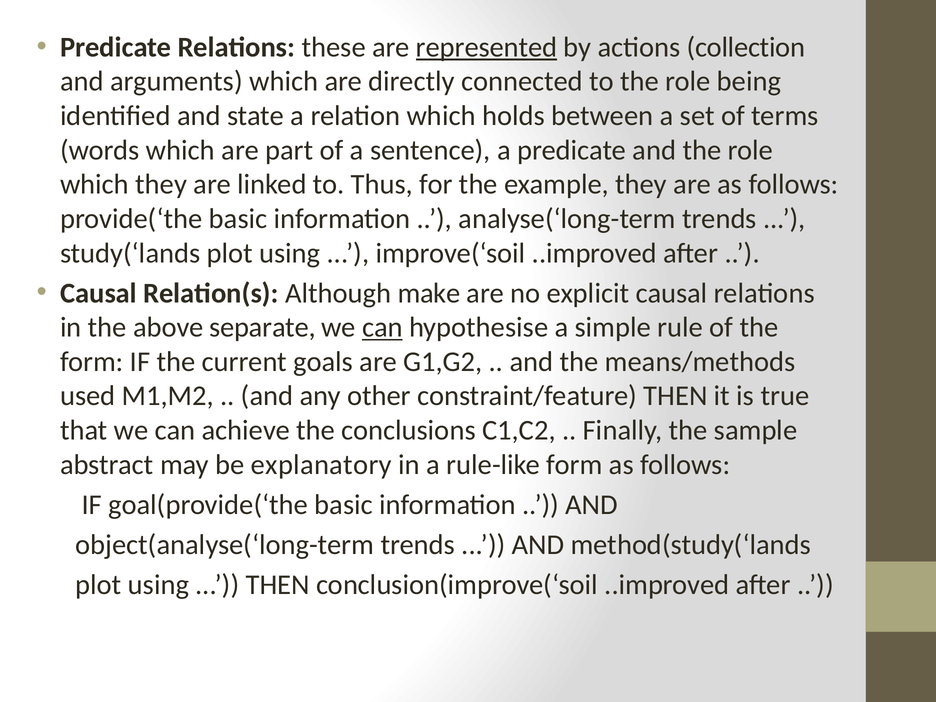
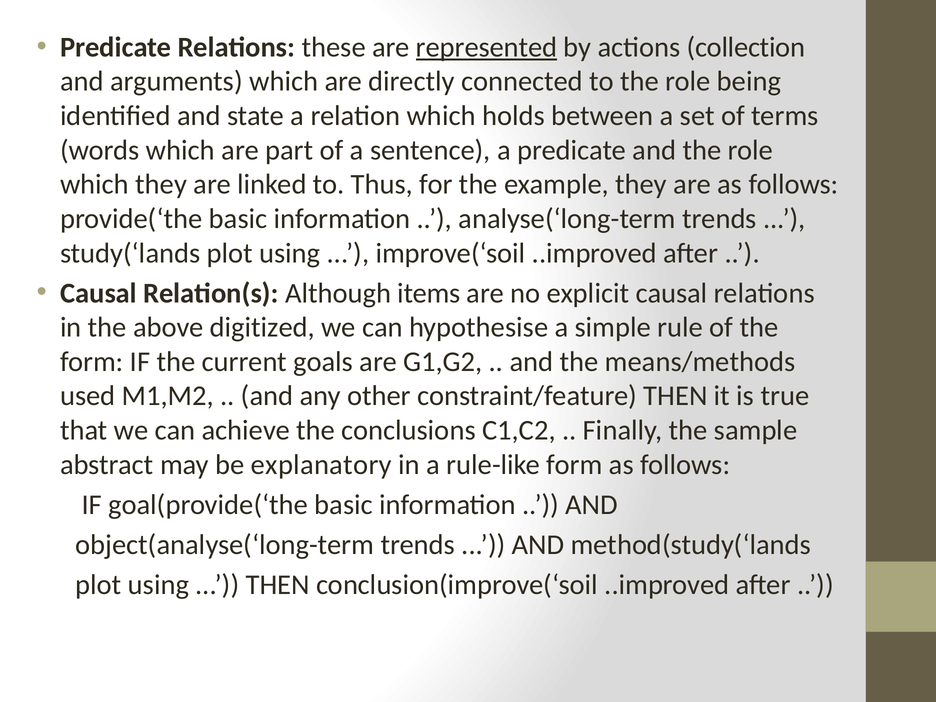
make: make -> items
separate: separate -> digitized
can at (382, 327) underline: present -> none
